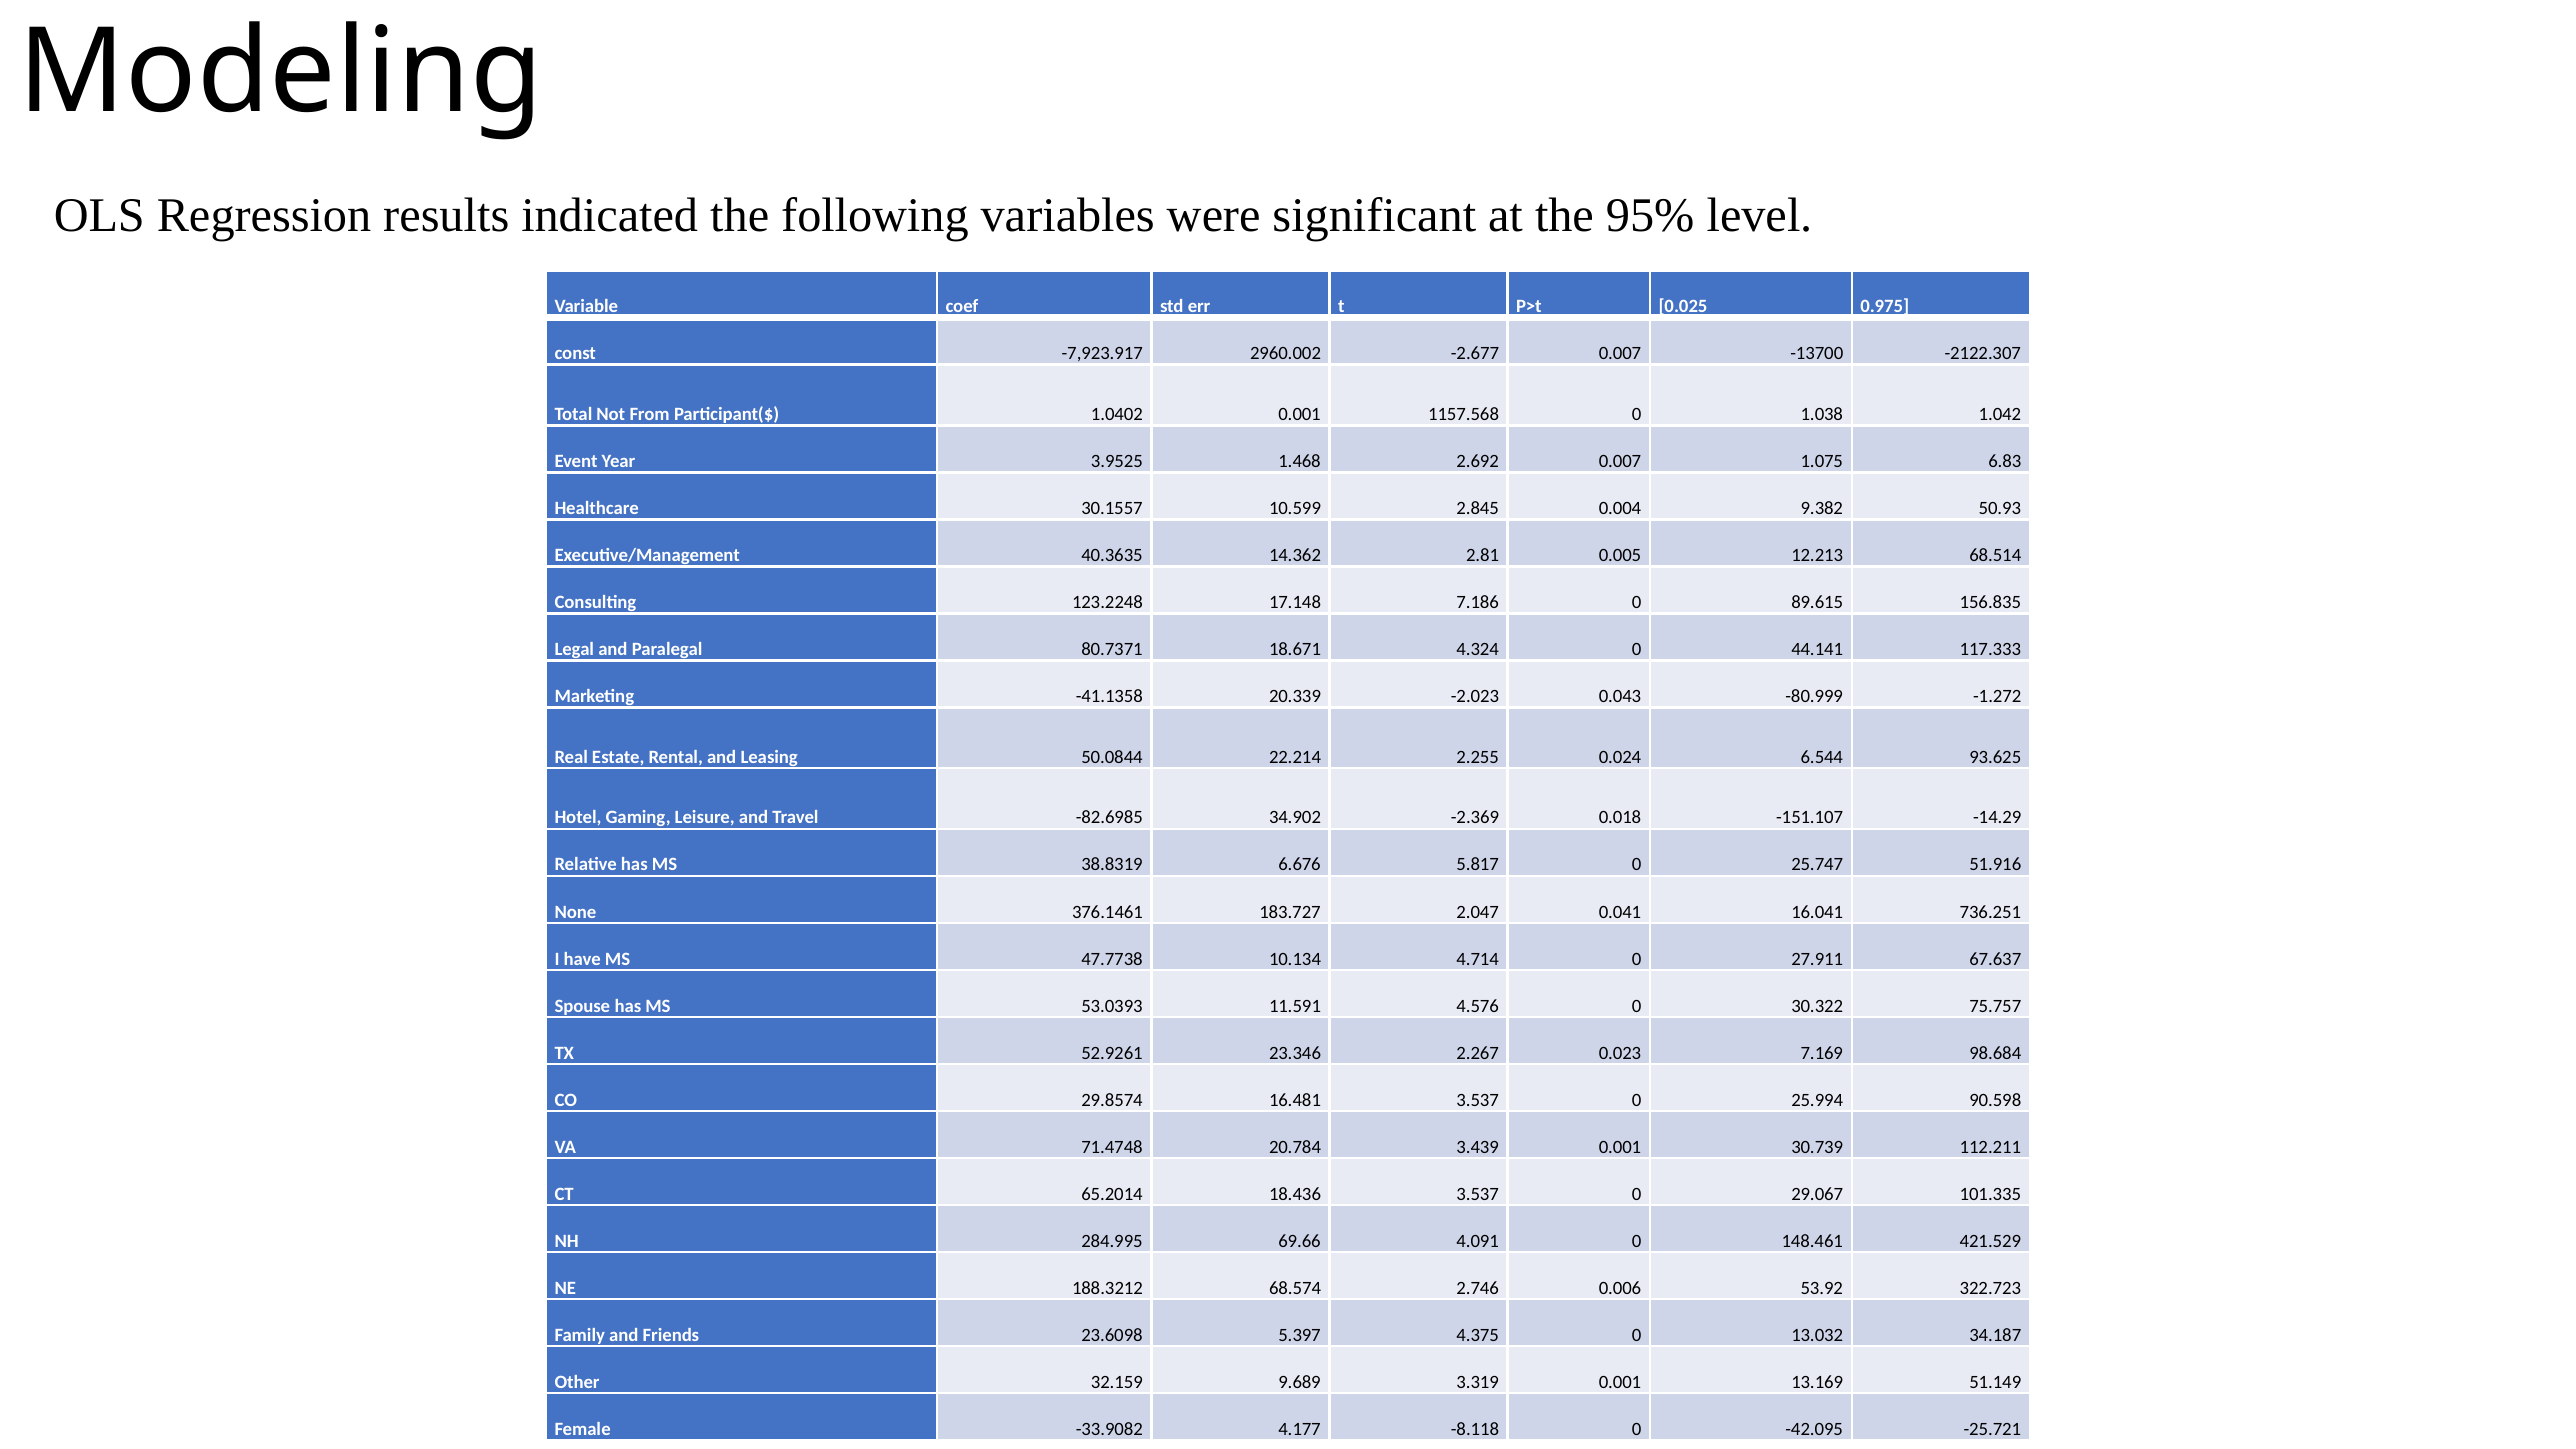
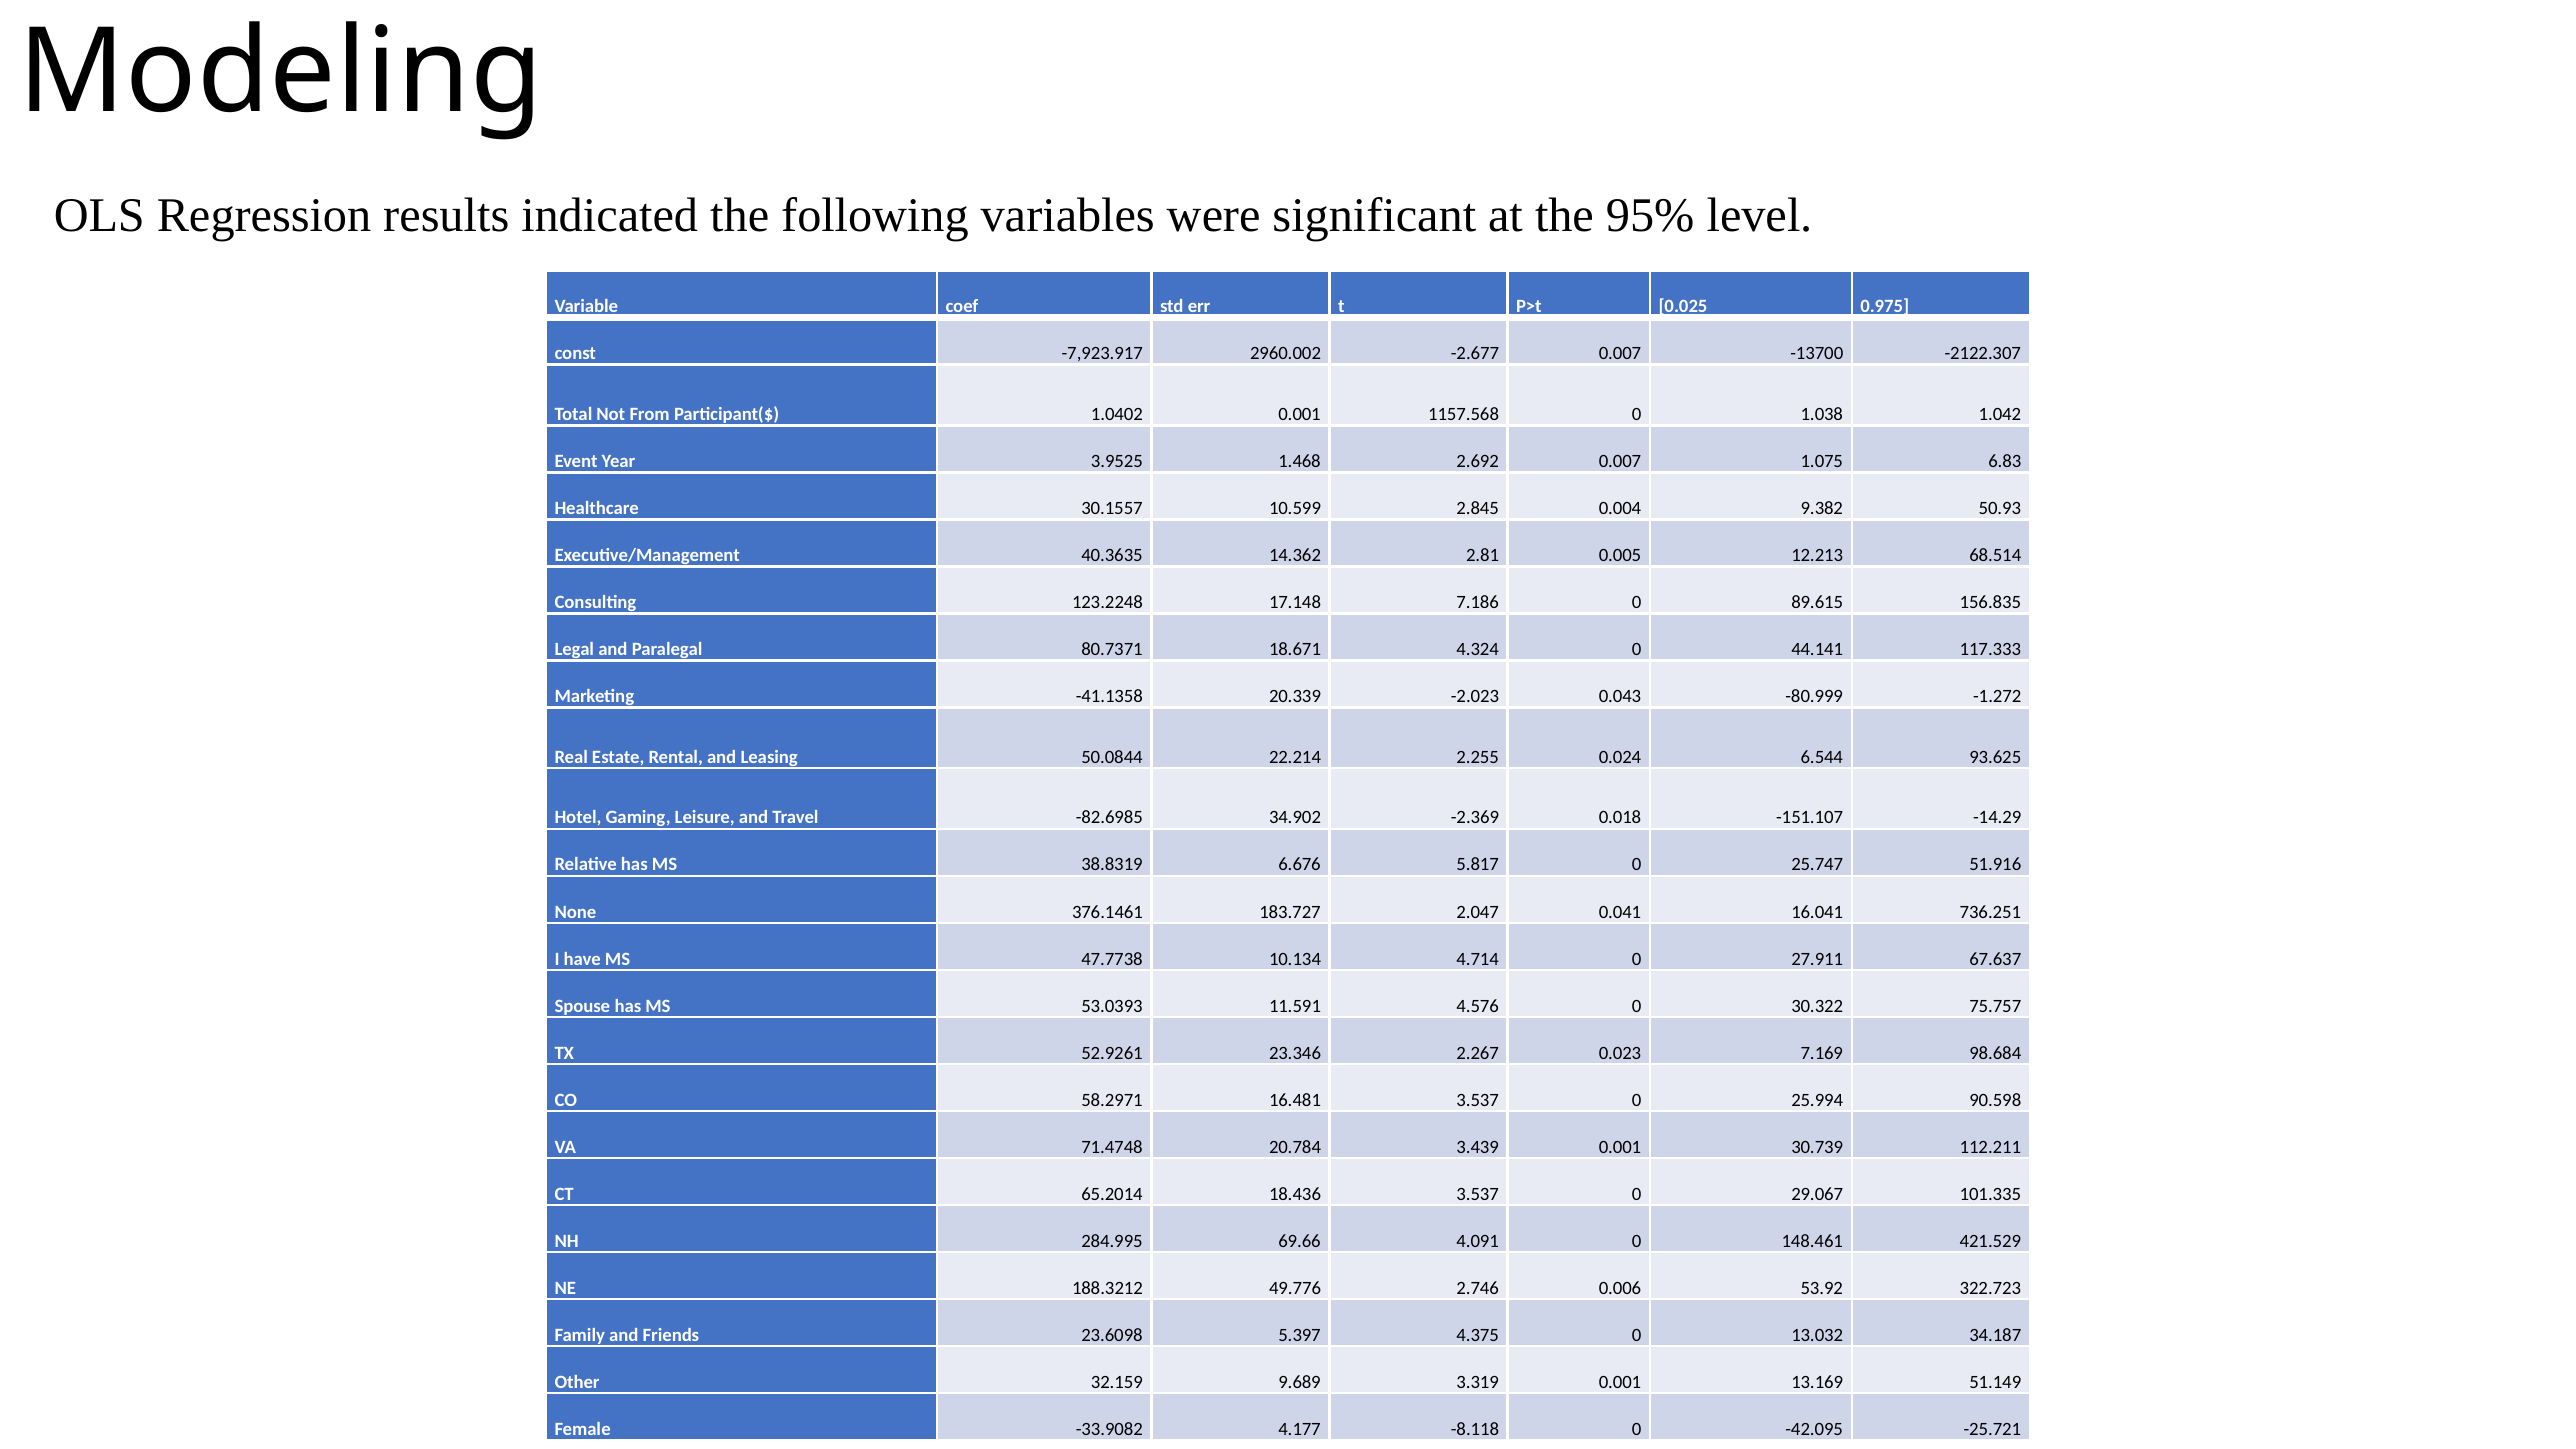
29.8574: 29.8574 -> 58.2971
68.574: 68.574 -> 49.776
